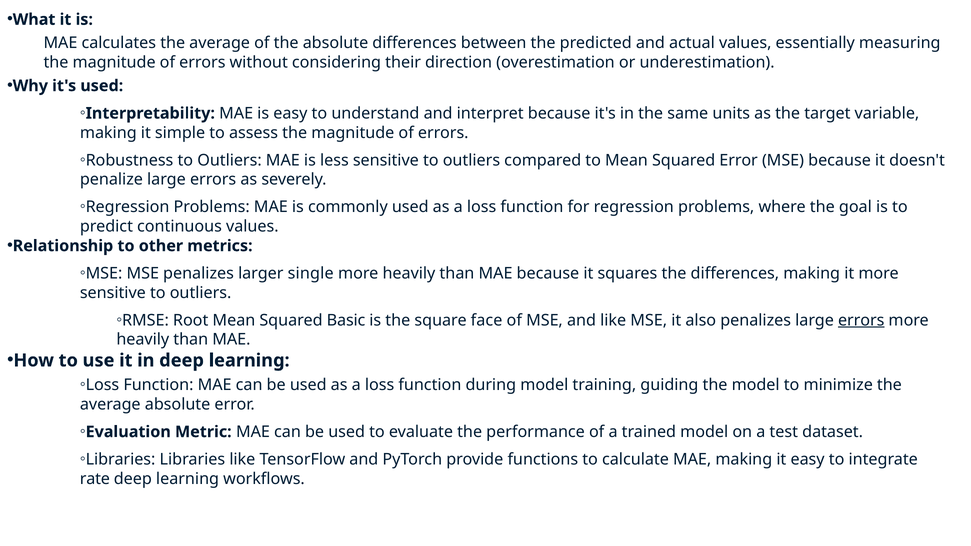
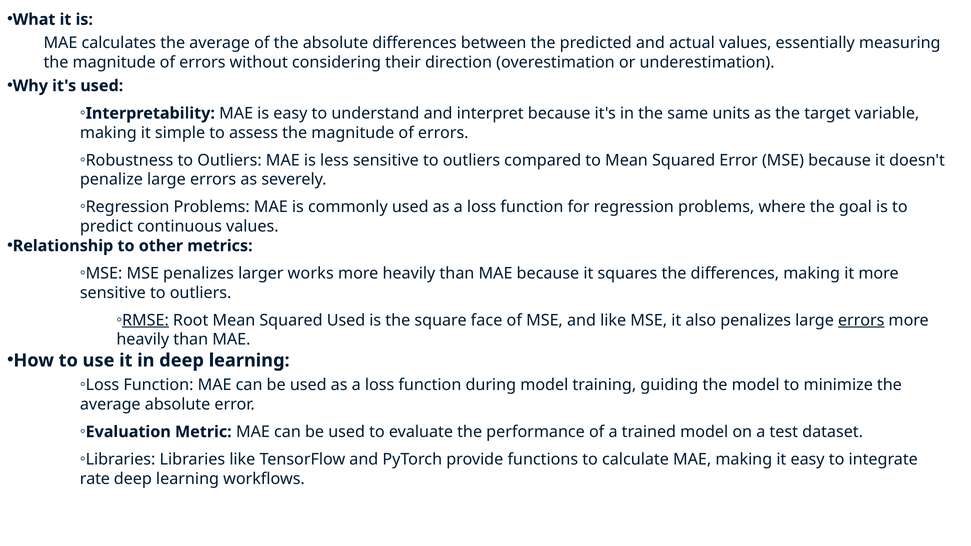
single: single -> works
RMSE underline: none -> present
Squared Basic: Basic -> Used
